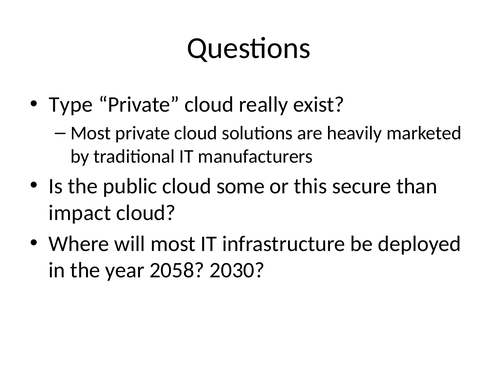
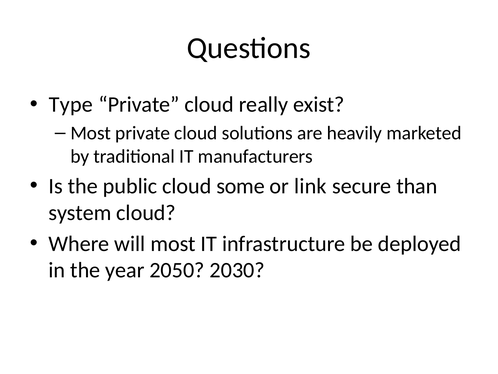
this: this -> link
impact: impact -> system
2058: 2058 -> 2050
